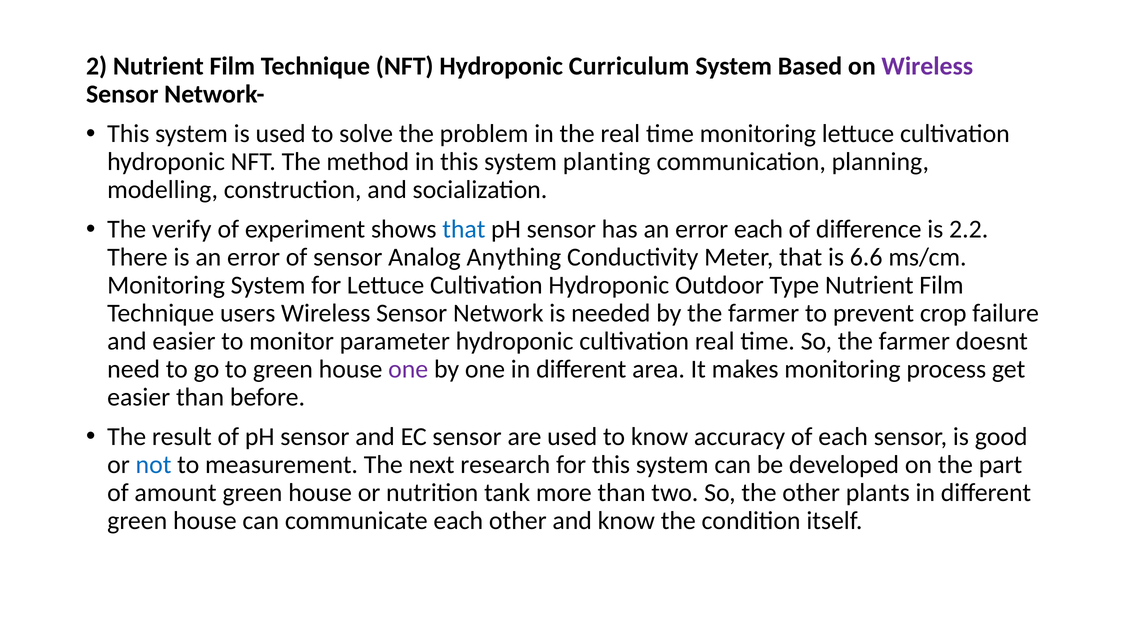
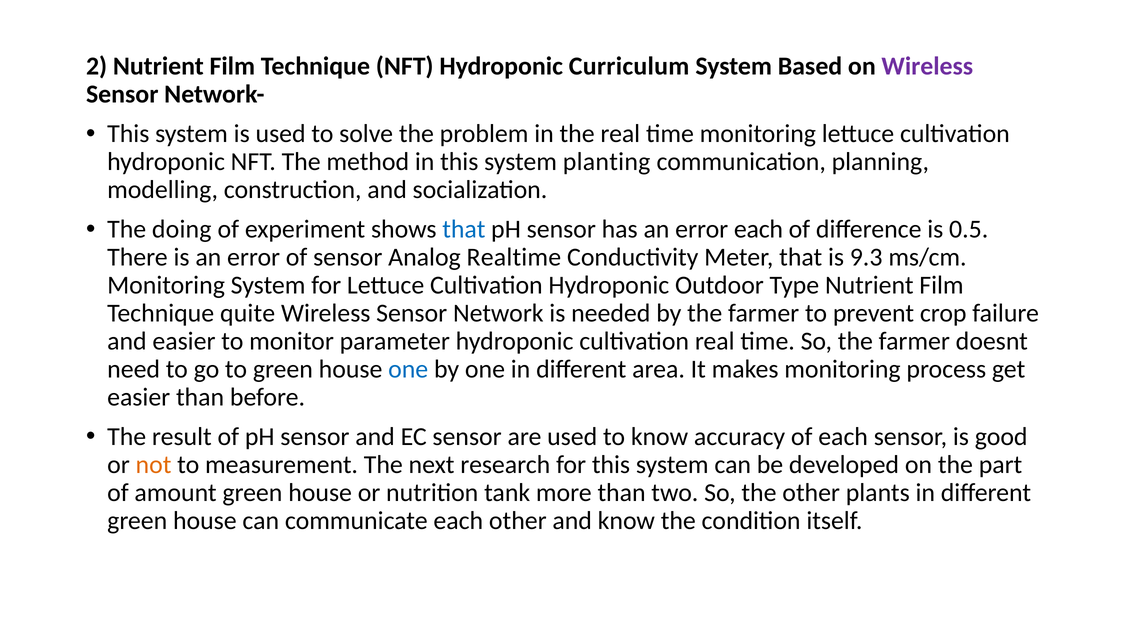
verify: verify -> doing
2.2: 2.2 -> 0.5
Anything: Anything -> Realtime
6.6: 6.6 -> 9.3
users: users -> quite
one at (408, 369) colour: purple -> blue
not colour: blue -> orange
